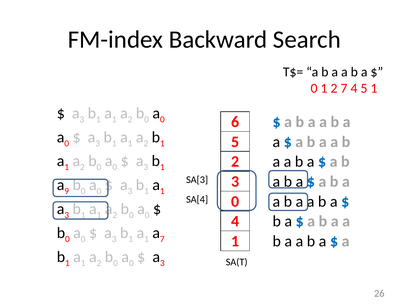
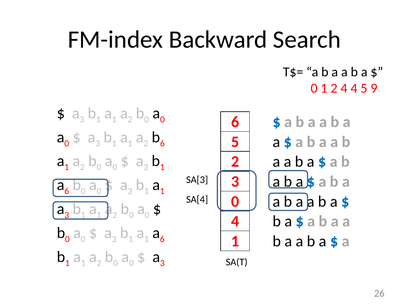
2 7: 7 -> 4
5 1: 1 -> 9
2 b 1: 1 -> 6
9 at (67, 191): 9 -> 6
a 1 a 7: 7 -> 6
